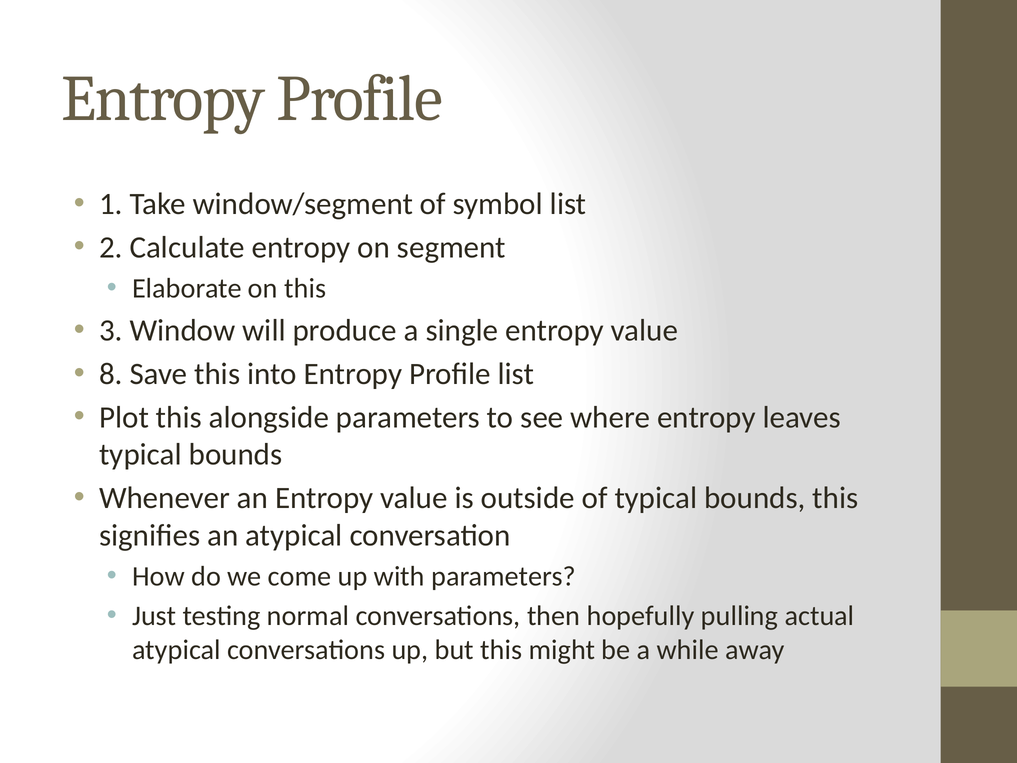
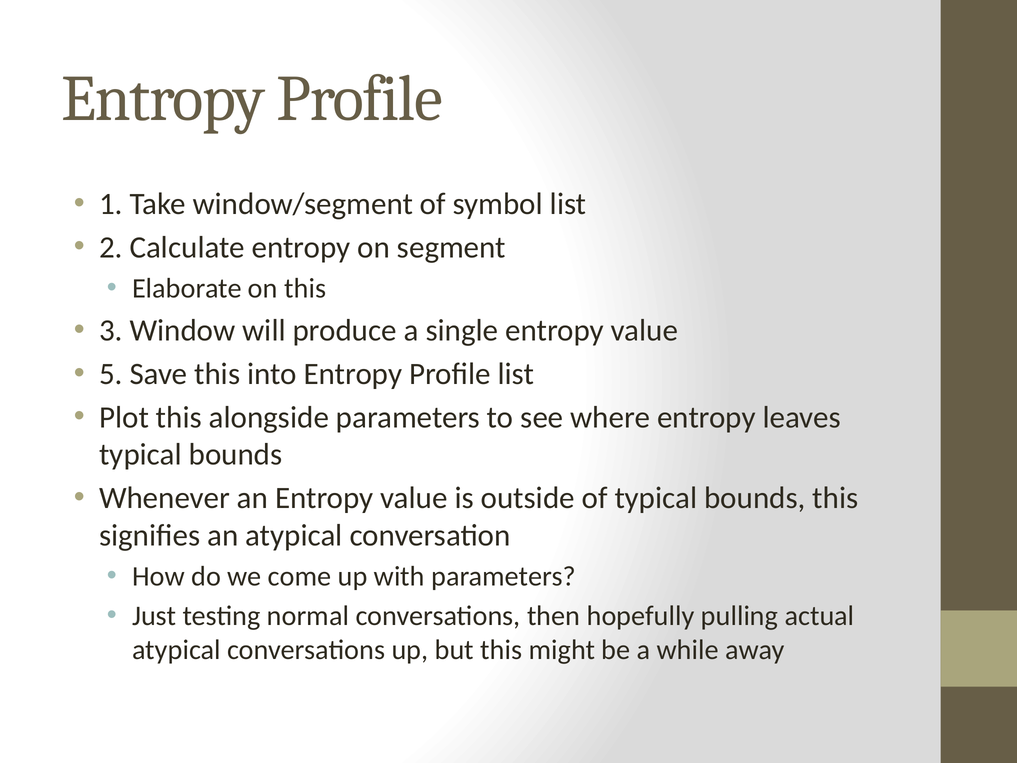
8: 8 -> 5
